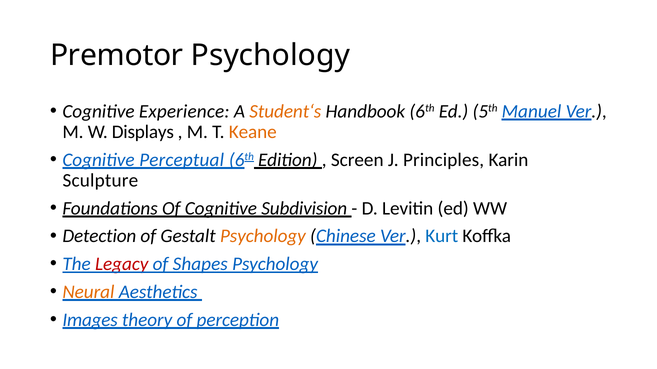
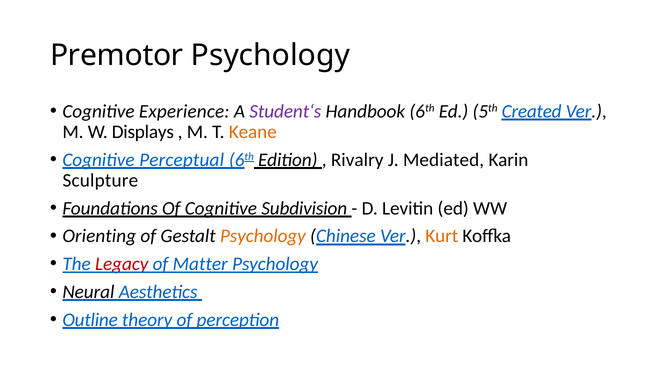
Student‘s colour: orange -> purple
Manuel: Manuel -> Created
Screen: Screen -> Rivalry
Principles: Principles -> Mediated
Detection: Detection -> Orienting
Kurt colour: blue -> orange
Shapes: Shapes -> Matter
Neural colour: orange -> black
Images: Images -> Outline
